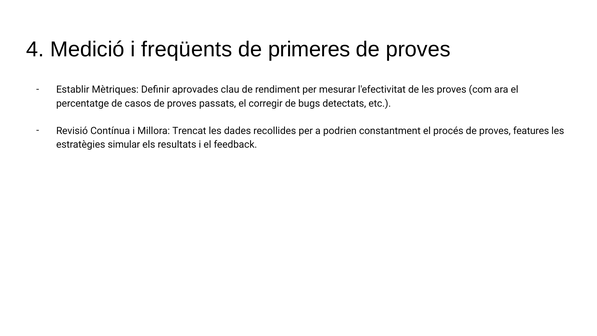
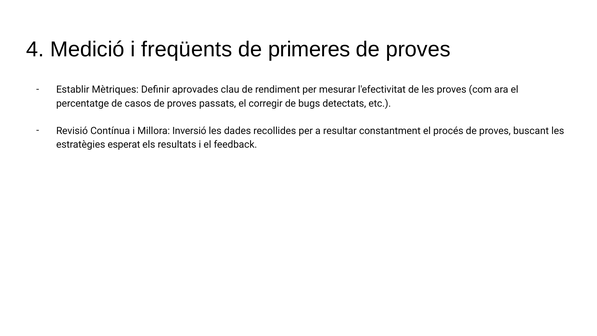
Trencat: Trencat -> Inversió
podrien: podrien -> resultar
features: features -> buscant
simular: simular -> esperat
